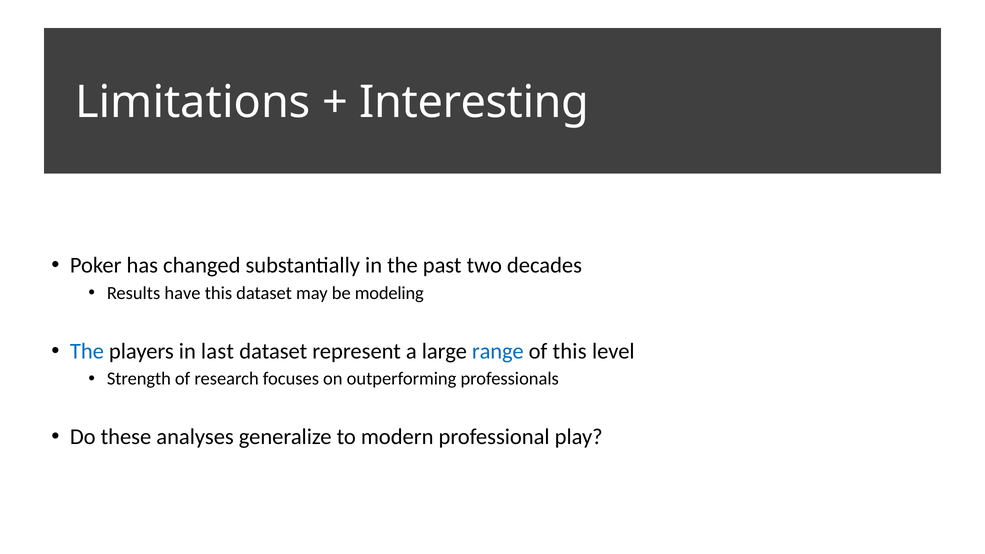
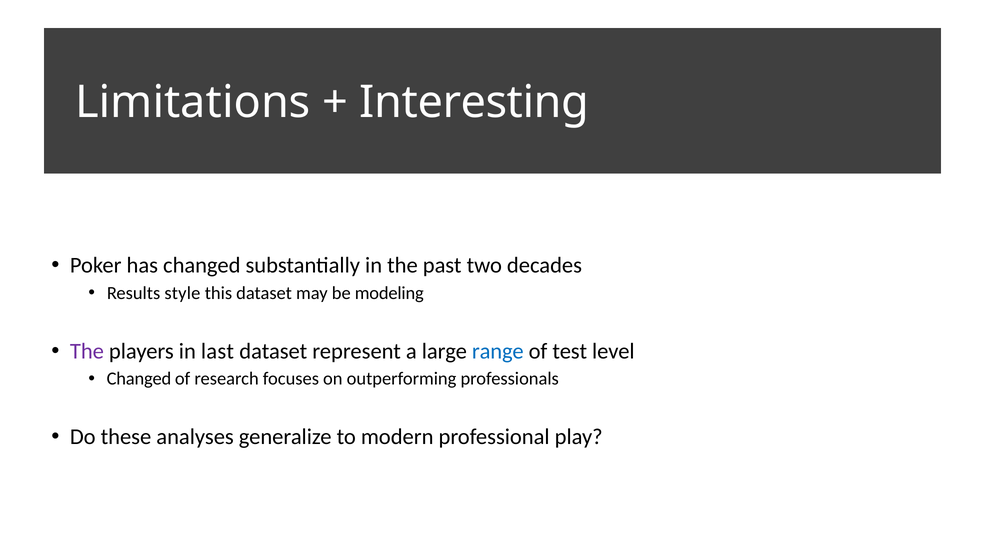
have: have -> style
The at (87, 351) colour: blue -> purple
of this: this -> test
Strength at (139, 379): Strength -> Changed
